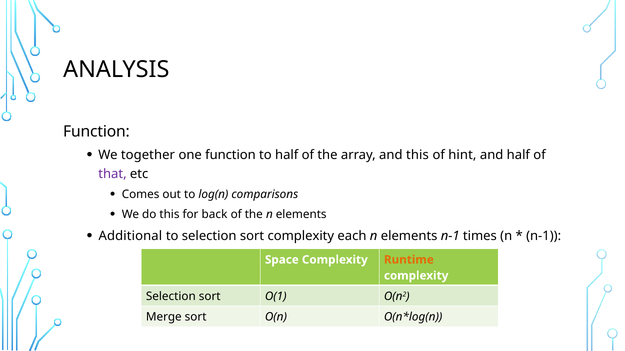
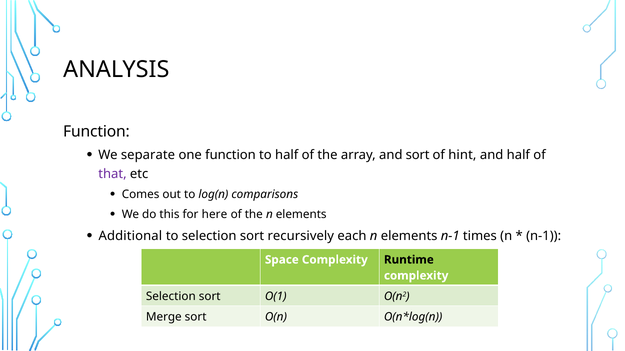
together: together -> separate
and this: this -> sort
back: back -> here
sort complexity: complexity -> recursively
Runtime colour: orange -> black
